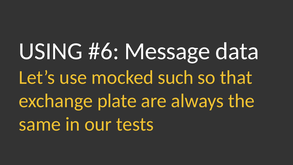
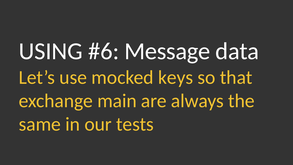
such: such -> keys
plate: plate -> main
